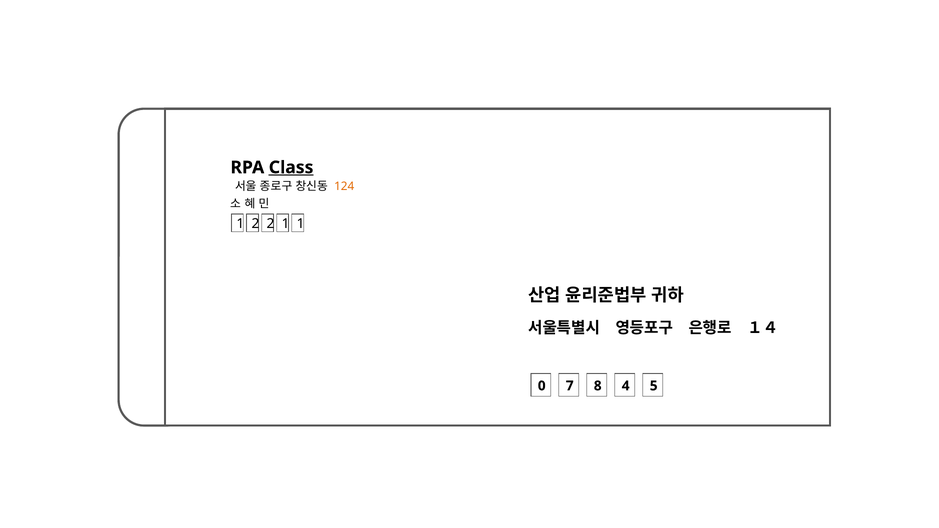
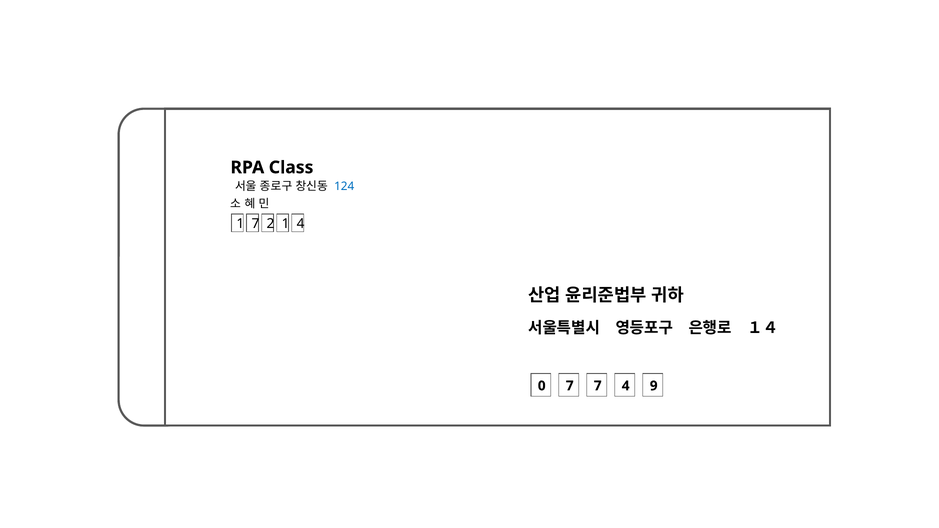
Class underline: present -> none
124 colour: orange -> blue
1 2: 2 -> 7
1 1: 1 -> 4
7 8: 8 -> 7
5: 5 -> 9
